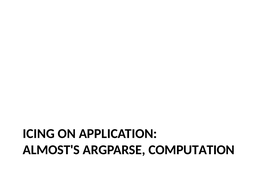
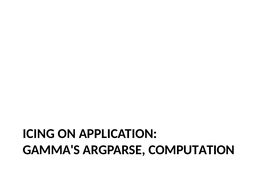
ALMOST'S: ALMOST'S -> GAMMA'S
